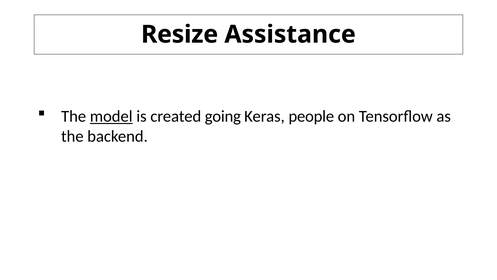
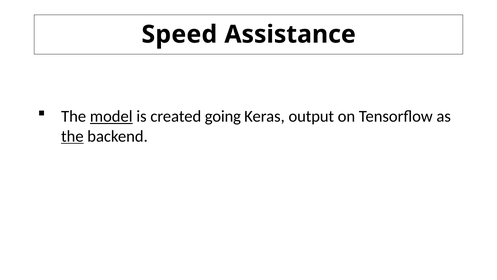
Resize: Resize -> Speed
people: people -> output
the at (72, 136) underline: none -> present
